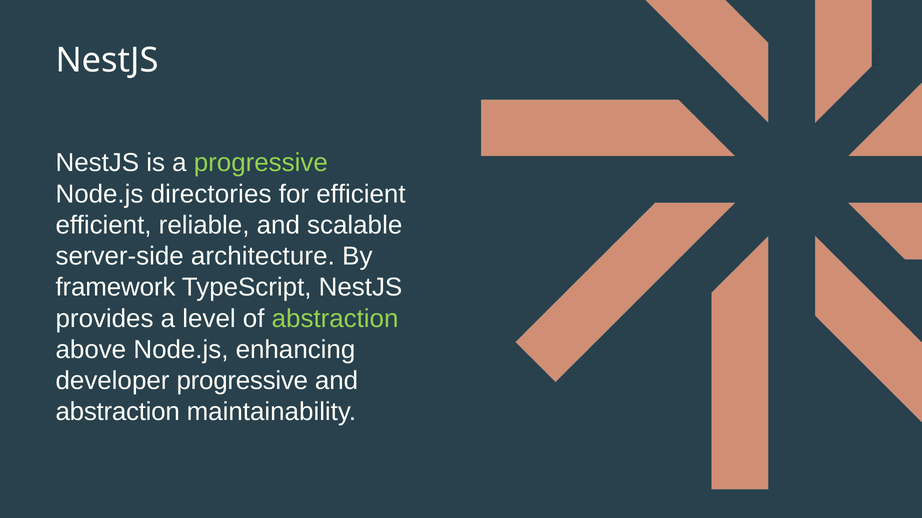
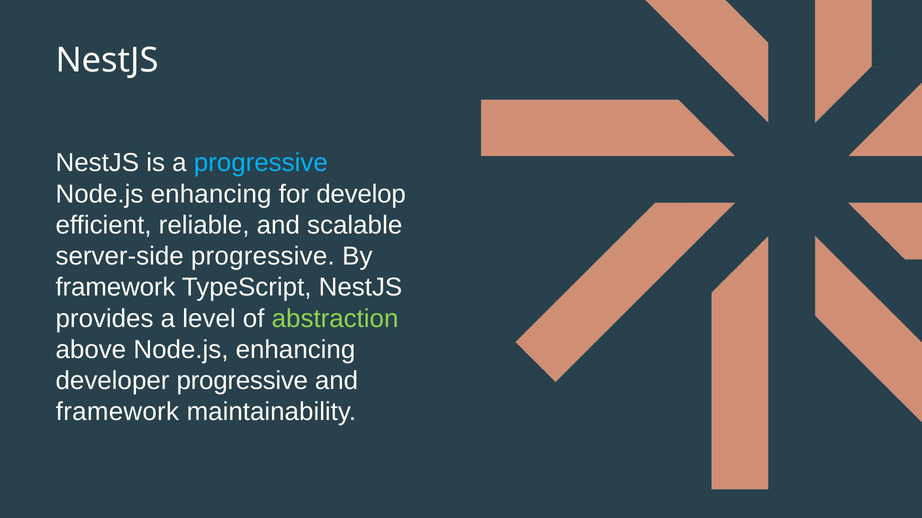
progressive at (261, 163) colour: light green -> light blue
directories at (211, 194): directories -> enhancing
for efficient: efficient -> develop
server-side architecture: architecture -> progressive
abstraction at (118, 412): abstraction -> framework
